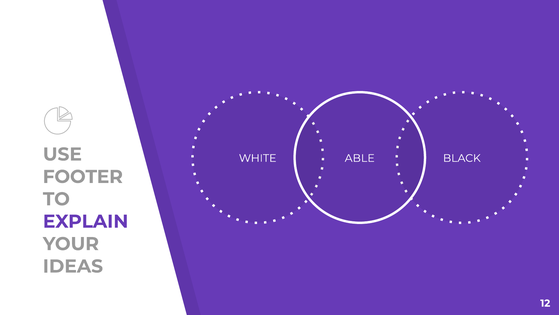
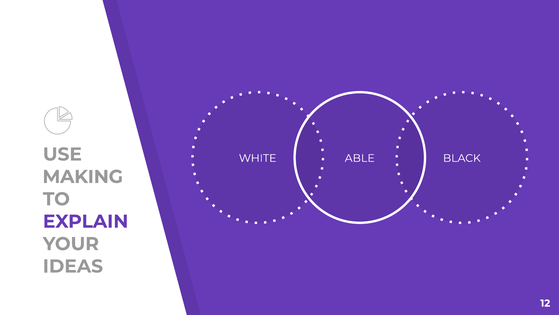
FOOTER: FOOTER -> MAKING
